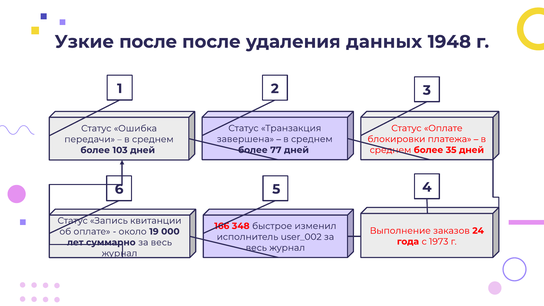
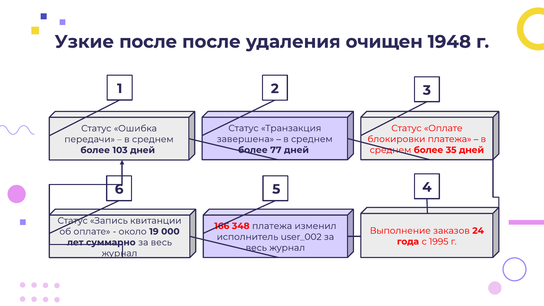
данных: данных -> очищен
348 быстрое: быстрое -> платежа
1973: 1973 -> 1995
